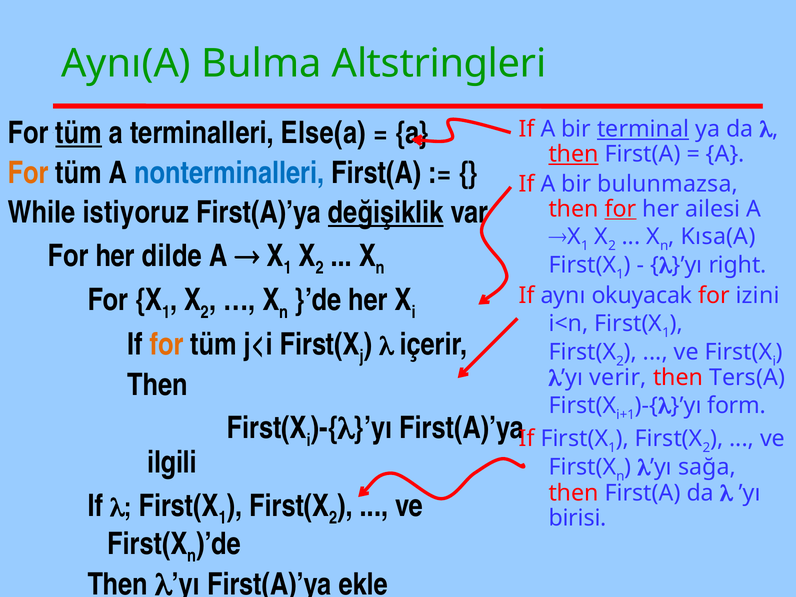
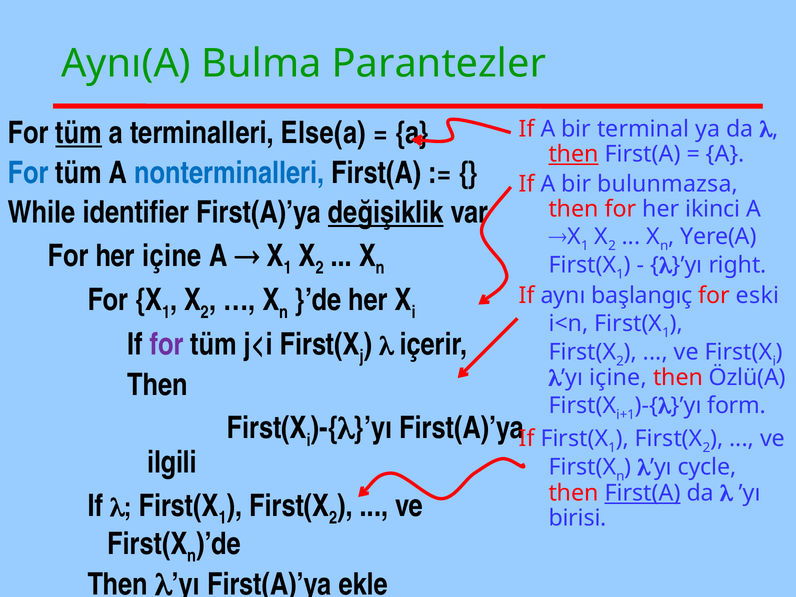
Altstringleri: Altstringleri -> Parantezler
terminal underline: present -> none
For at (28, 173) colour: orange -> blue
istiyoruz: istiyoruz -> identifier
for at (621, 209) underline: present -> none
ailesi: ailesi -> ikinci
Kısa(A: Kısa(A -> Yere(A
her dilde: dilde -> içine
okuyacak: okuyacak -> başlangıç
izini: izini -> eski
for at (167, 344) colour: orange -> purple
’yı verir: verir -> içine
Ters(A: Ters(A -> Özlü(A
sağa: sağa -> cycle
First(A at (643, 493) underline: none -> present
